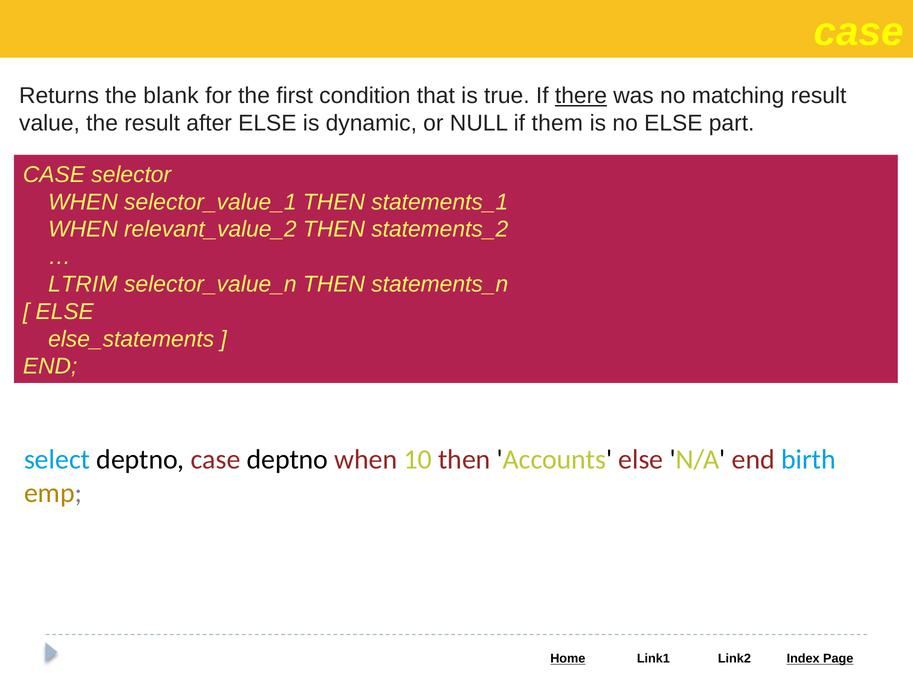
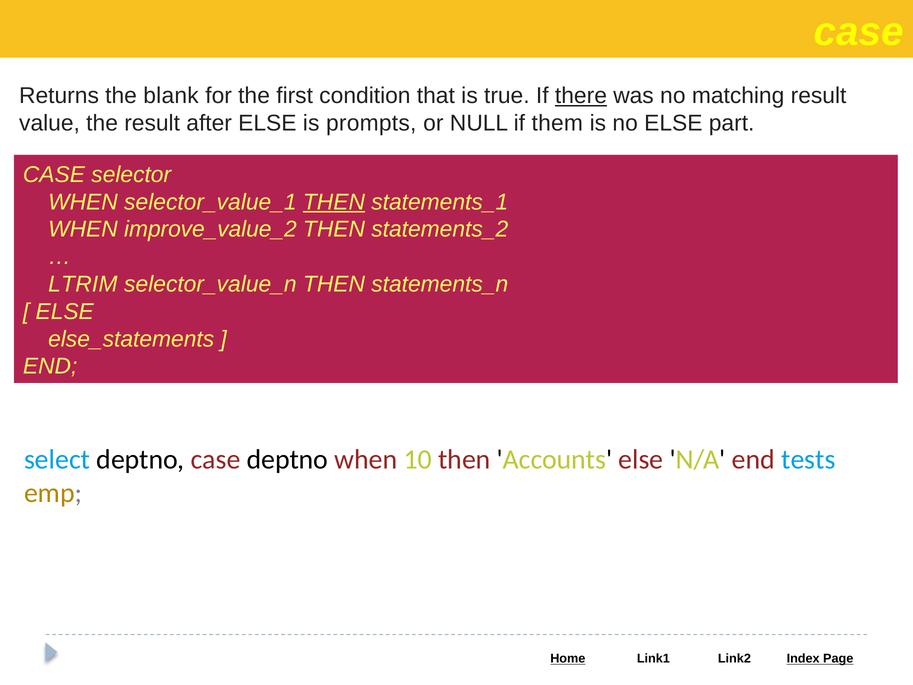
dynamic: dynamic -> prompts
THEN at (334, 202) underline: none -> present
relevant_value_2: relevant_value_2 -> improve_value_2
birth: birth -> tests
